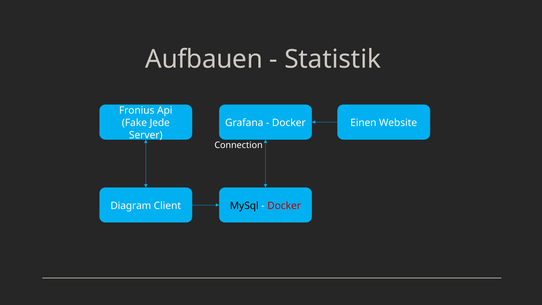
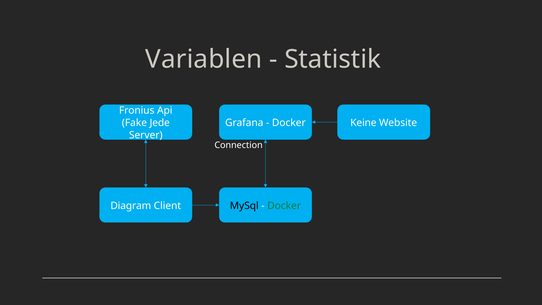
Aufbauen: Aufbauen -> Variablen
Einen: Einen -> Keine
Docker at (284, 206) colour: red -> green
